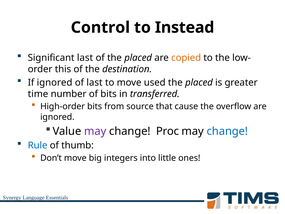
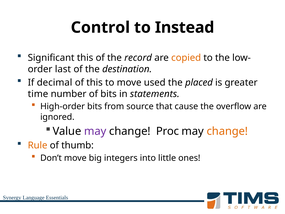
Significant last: last -> this
of the placed: placed -> record
this: this -> last
If ignored: ignored -> decimal
of last: last -> this
transferred: transferred -> statements
change at (227, 131) colour: blue -> orange
Rule colour: blue -> orange
